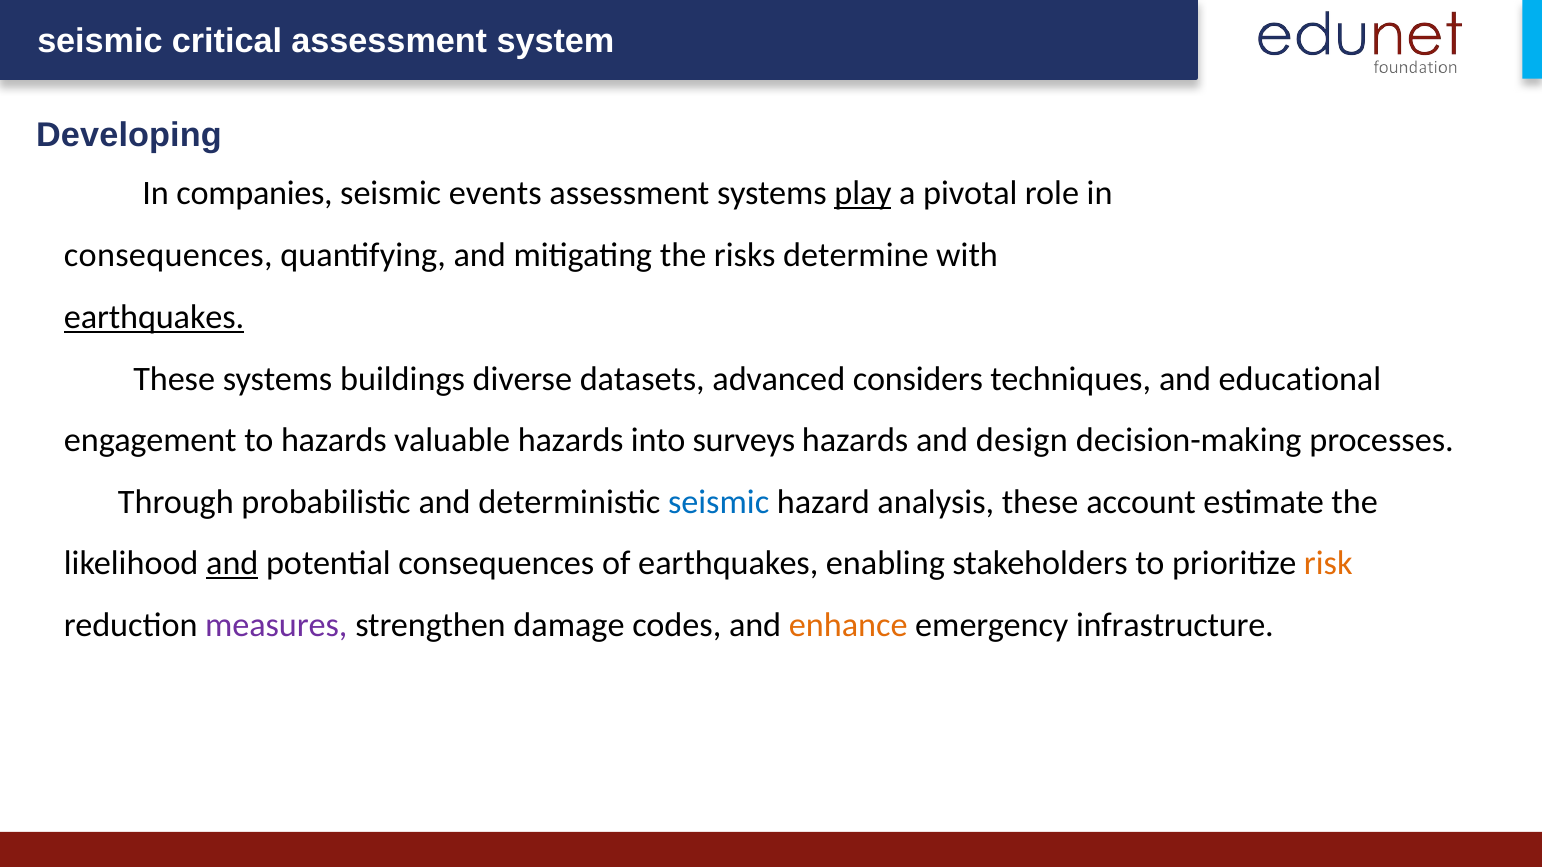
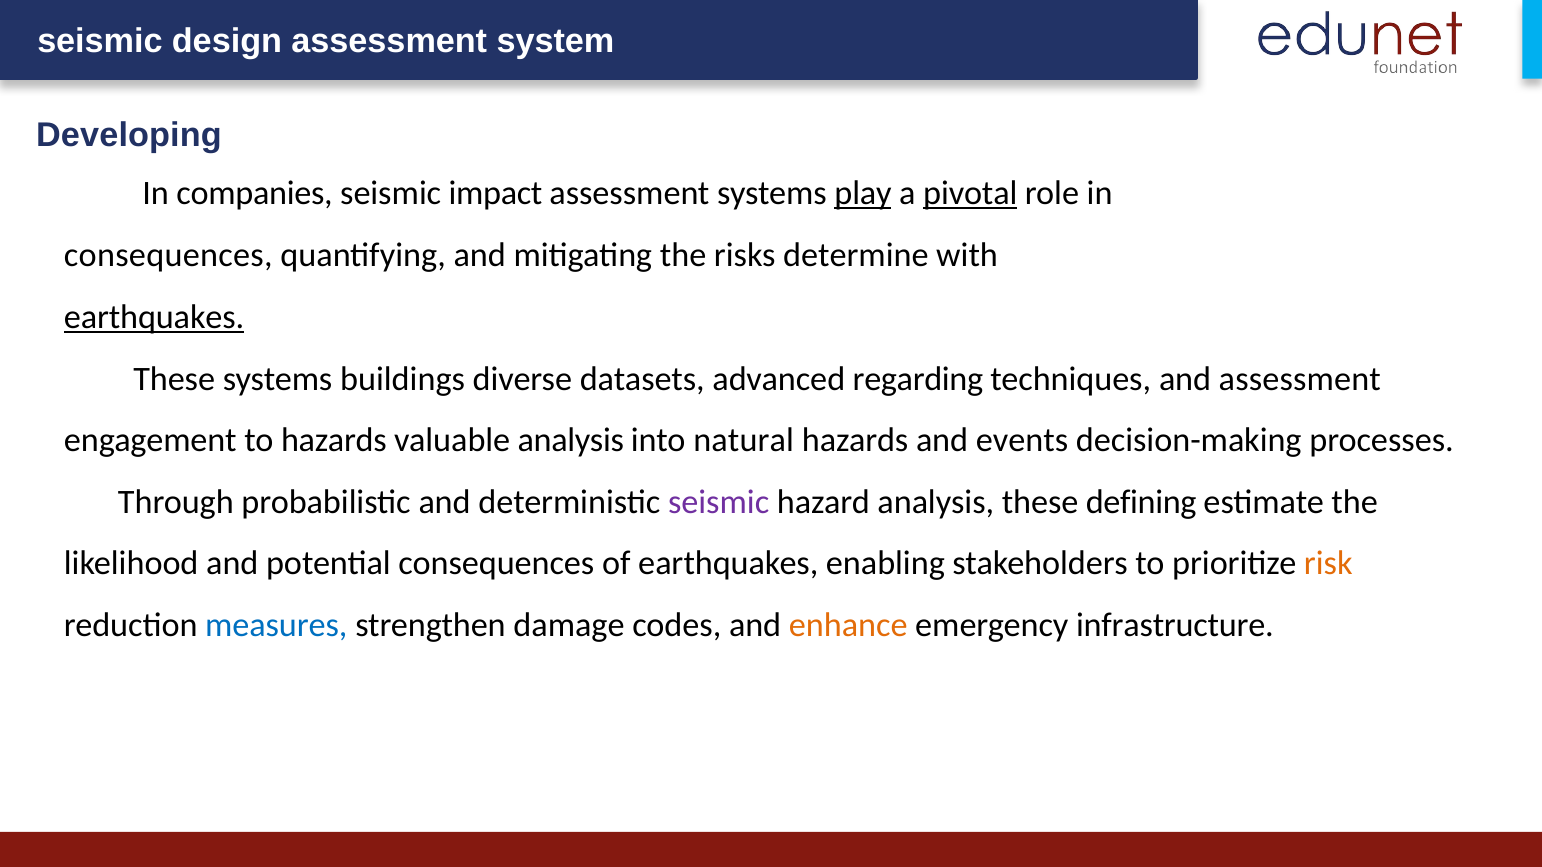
critical: critical -> design
events: events -> impact
pivotal underline: none -> present
considers: considers -> regarding
and educational: educational -> assessment
valuable hazards: hazards -> analysis
surveys: surveys -> natural
design: design -> events
seismic at (719, 502) colour: blue -> purple
account: account -> defining
and at (232, 564) underline: present -> none
measures colour: purple -> blue
